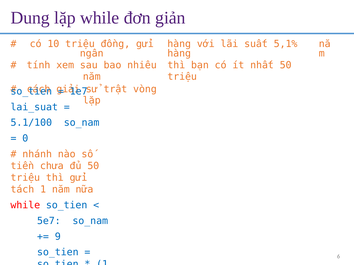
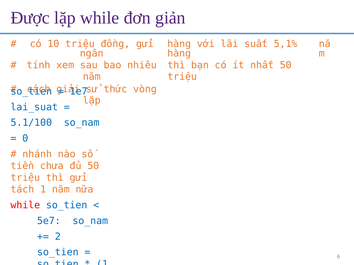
Dung: Dung -> Được
trật: trật -> thức
9: 9 -> 2
